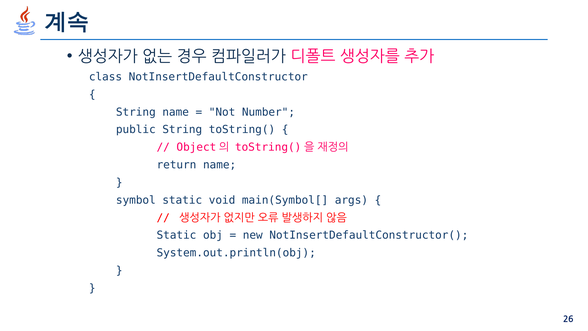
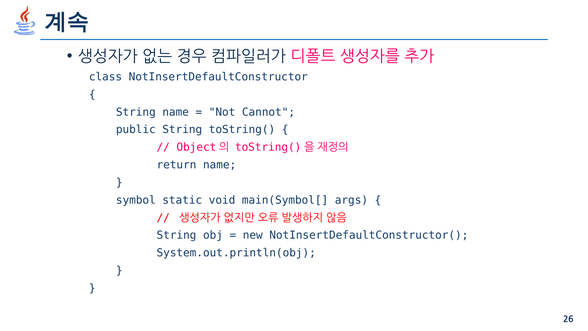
Number: Number -> Cannot
Static at (176, 235): Static -> String
